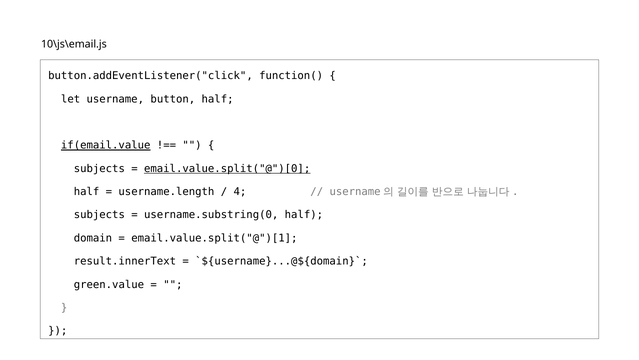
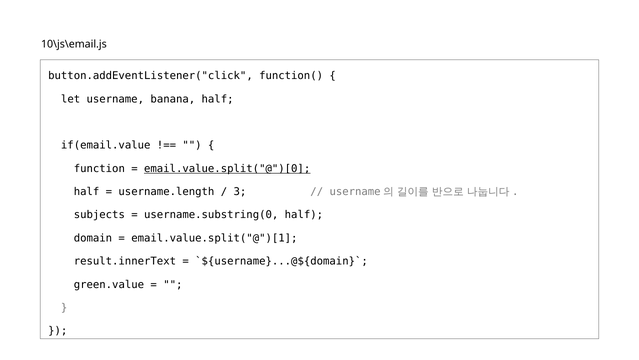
button: button -> banana
if(email.value underline: present -> none
subjects at (99, 168): subjects -> function
4: 4 -> 3
